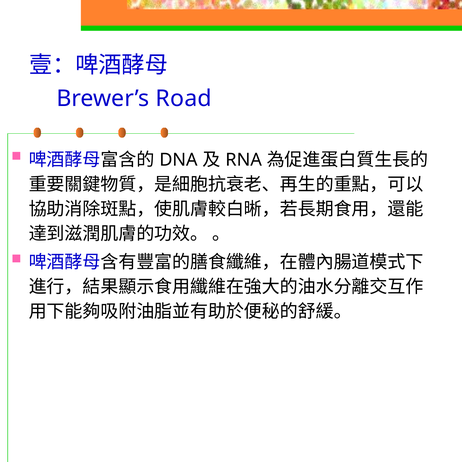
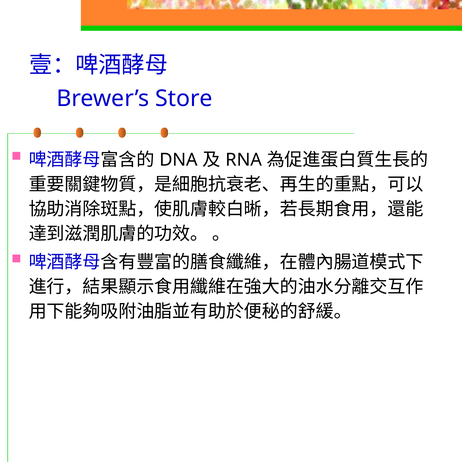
Road: Road -> Store
